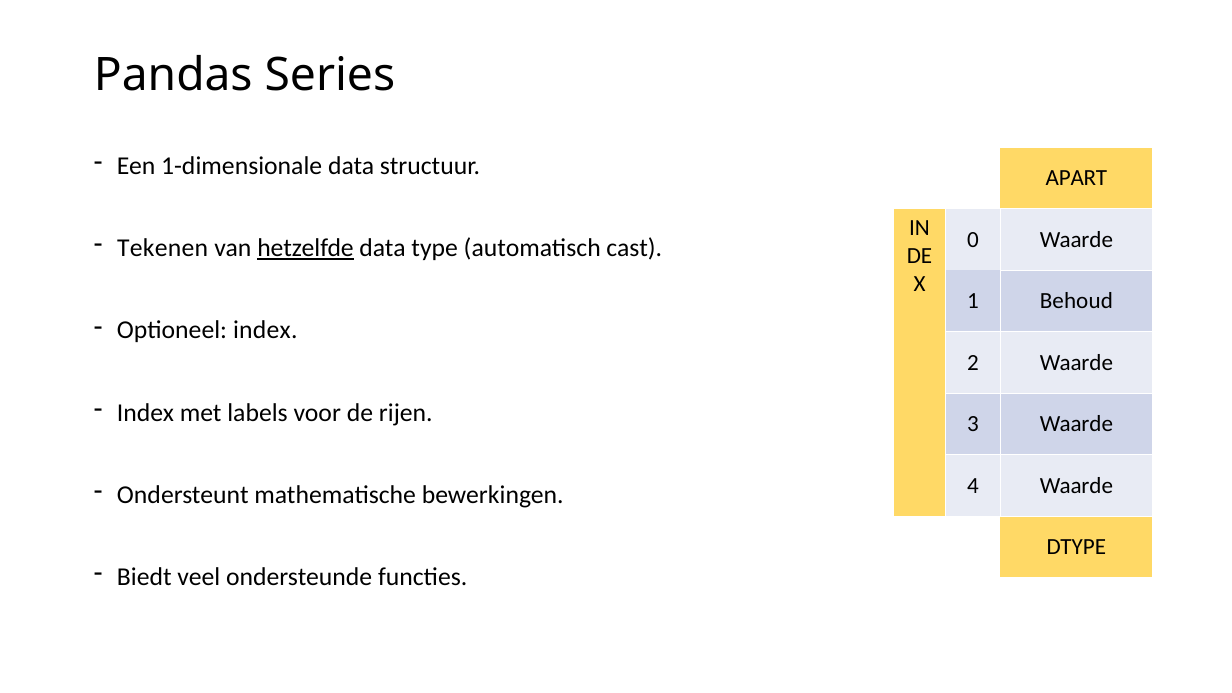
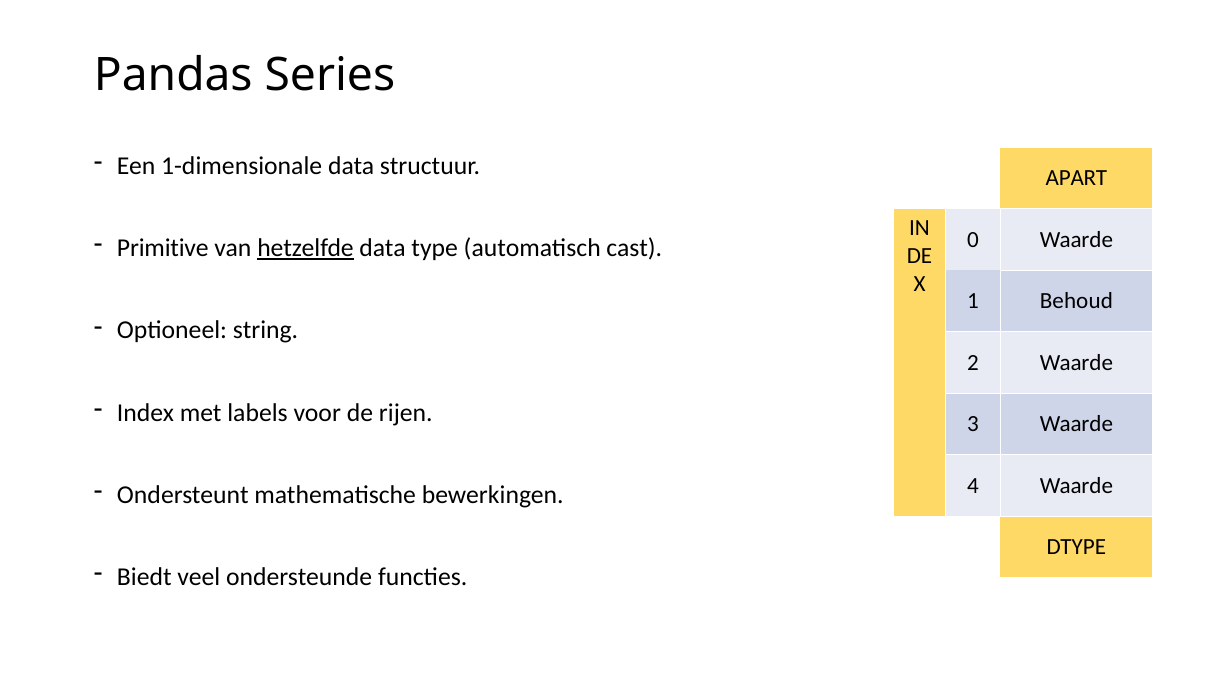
Tekenen: Tekenen -> Primitive
Optioneel index: index -> string
